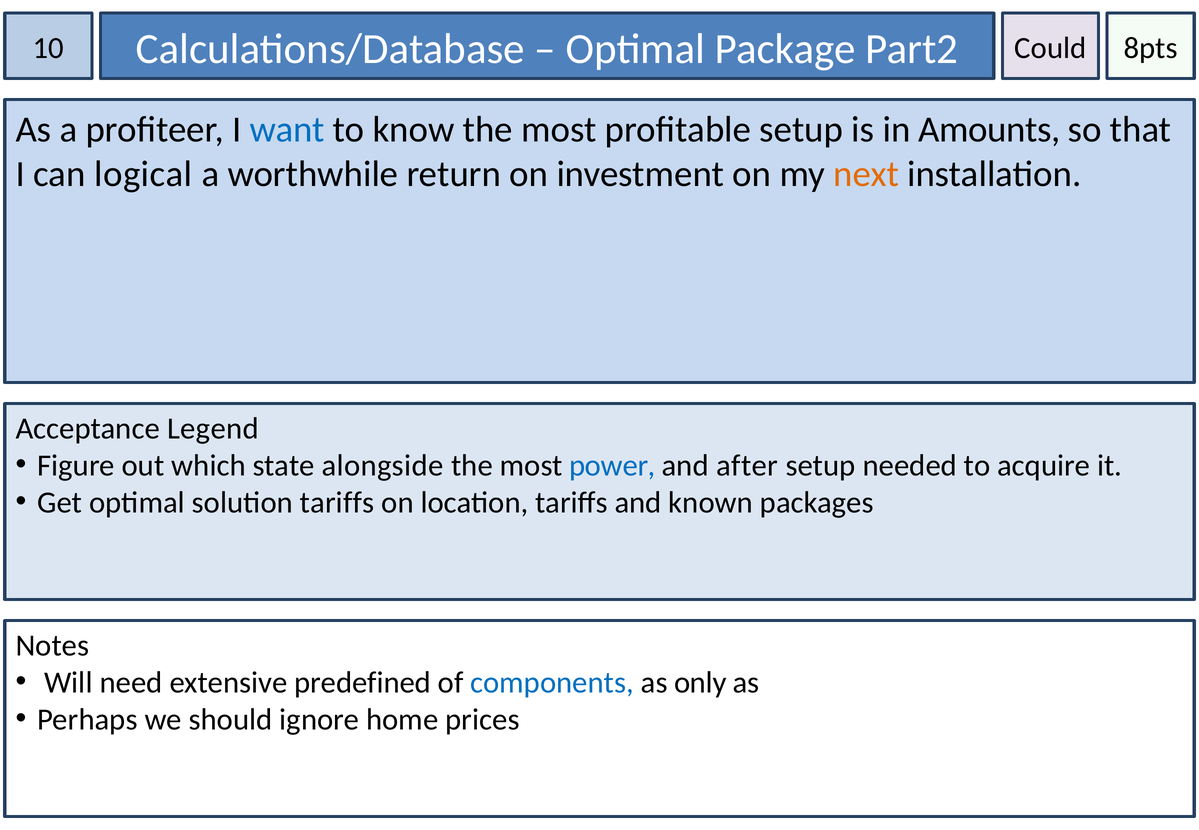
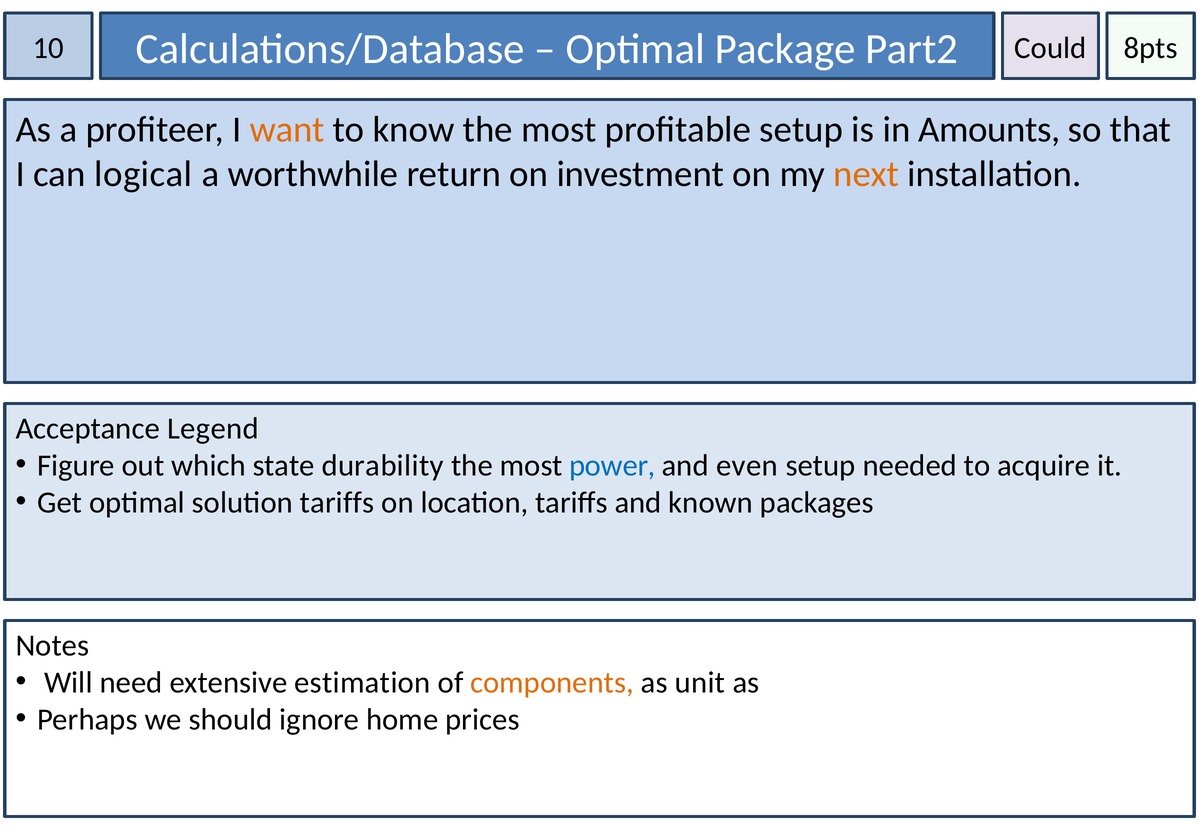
want colour: blue -> orange
alongside: alongside -> durability
after: after -> even
predefined: predefined -> estimation
components colour: blue -> orange
only: only -> unit
